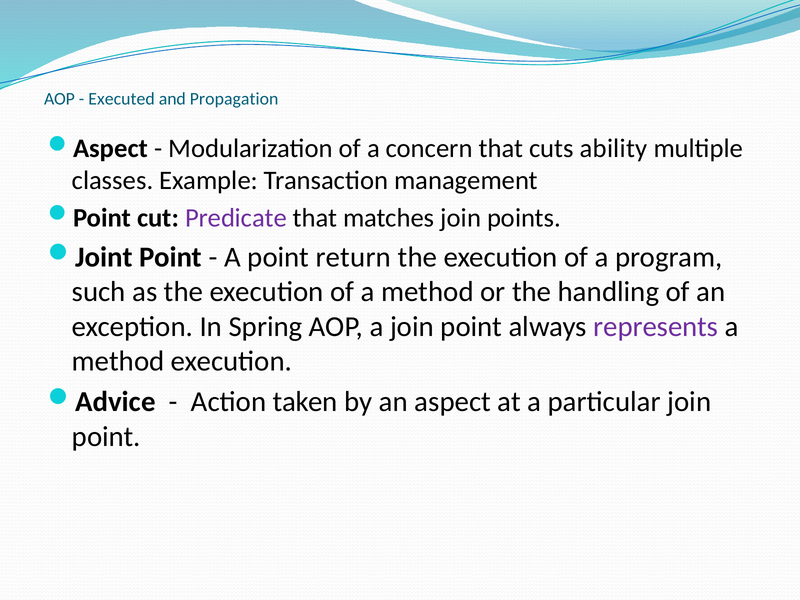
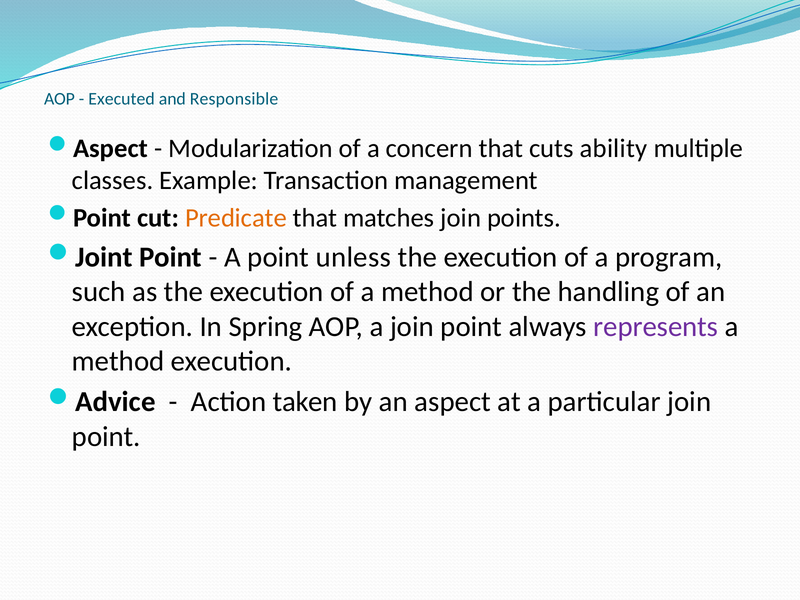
Propagation: Propagation -> Responsible
Predicate colour: purple -> orange
return: return -> unless
